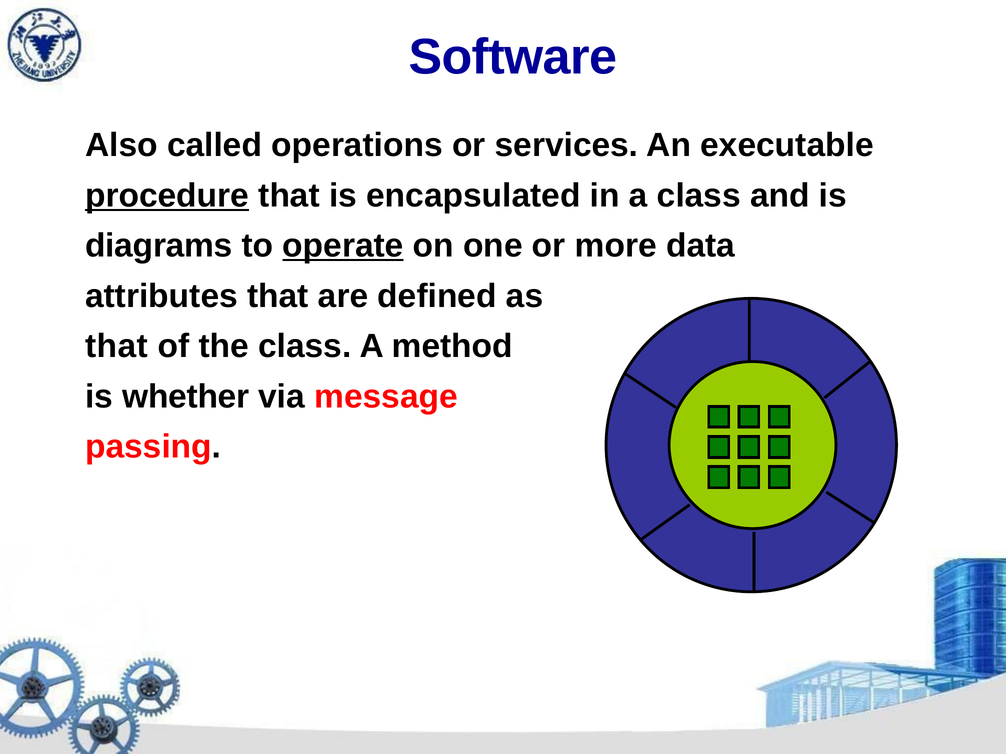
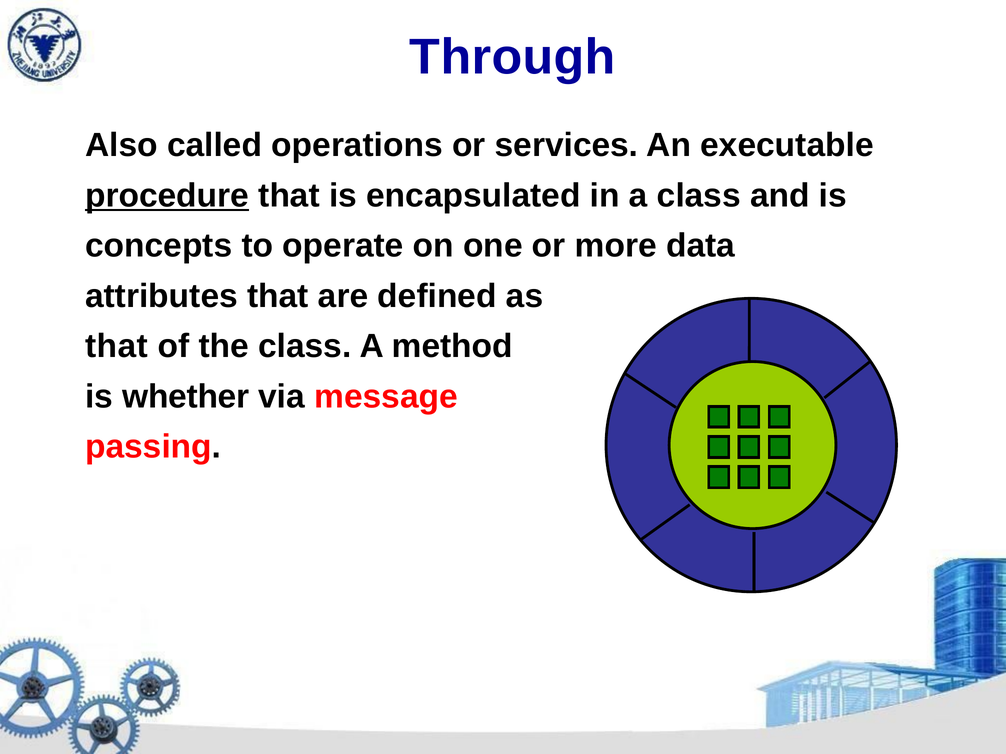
Software: Software -> Through
diagrams: diagrams -> concepts
operate underline: present -> none
